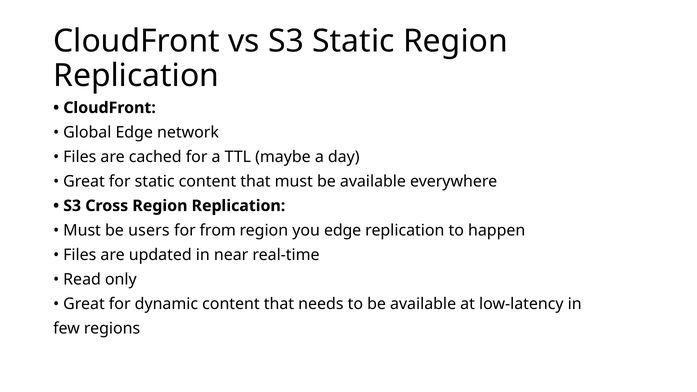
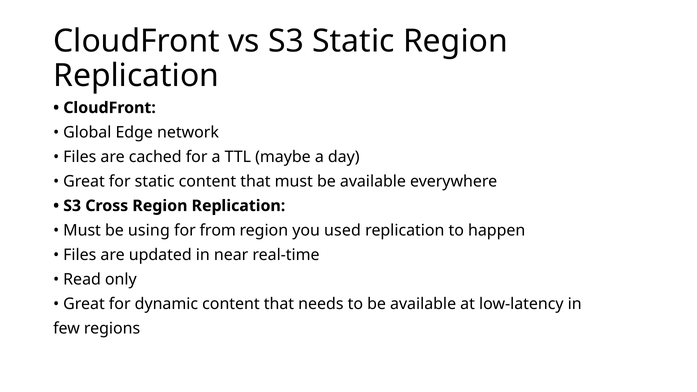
users: users -> using
you edge: edge -> used
